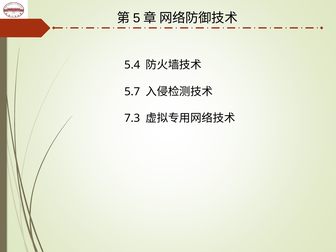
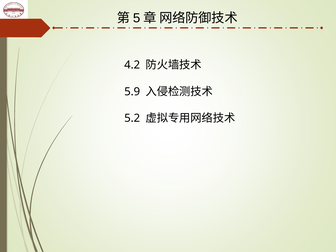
5.4: 5.4 -> 4.2
5.7: 5.7 -> 5.9
7.3: 7.3 -> 5.2
